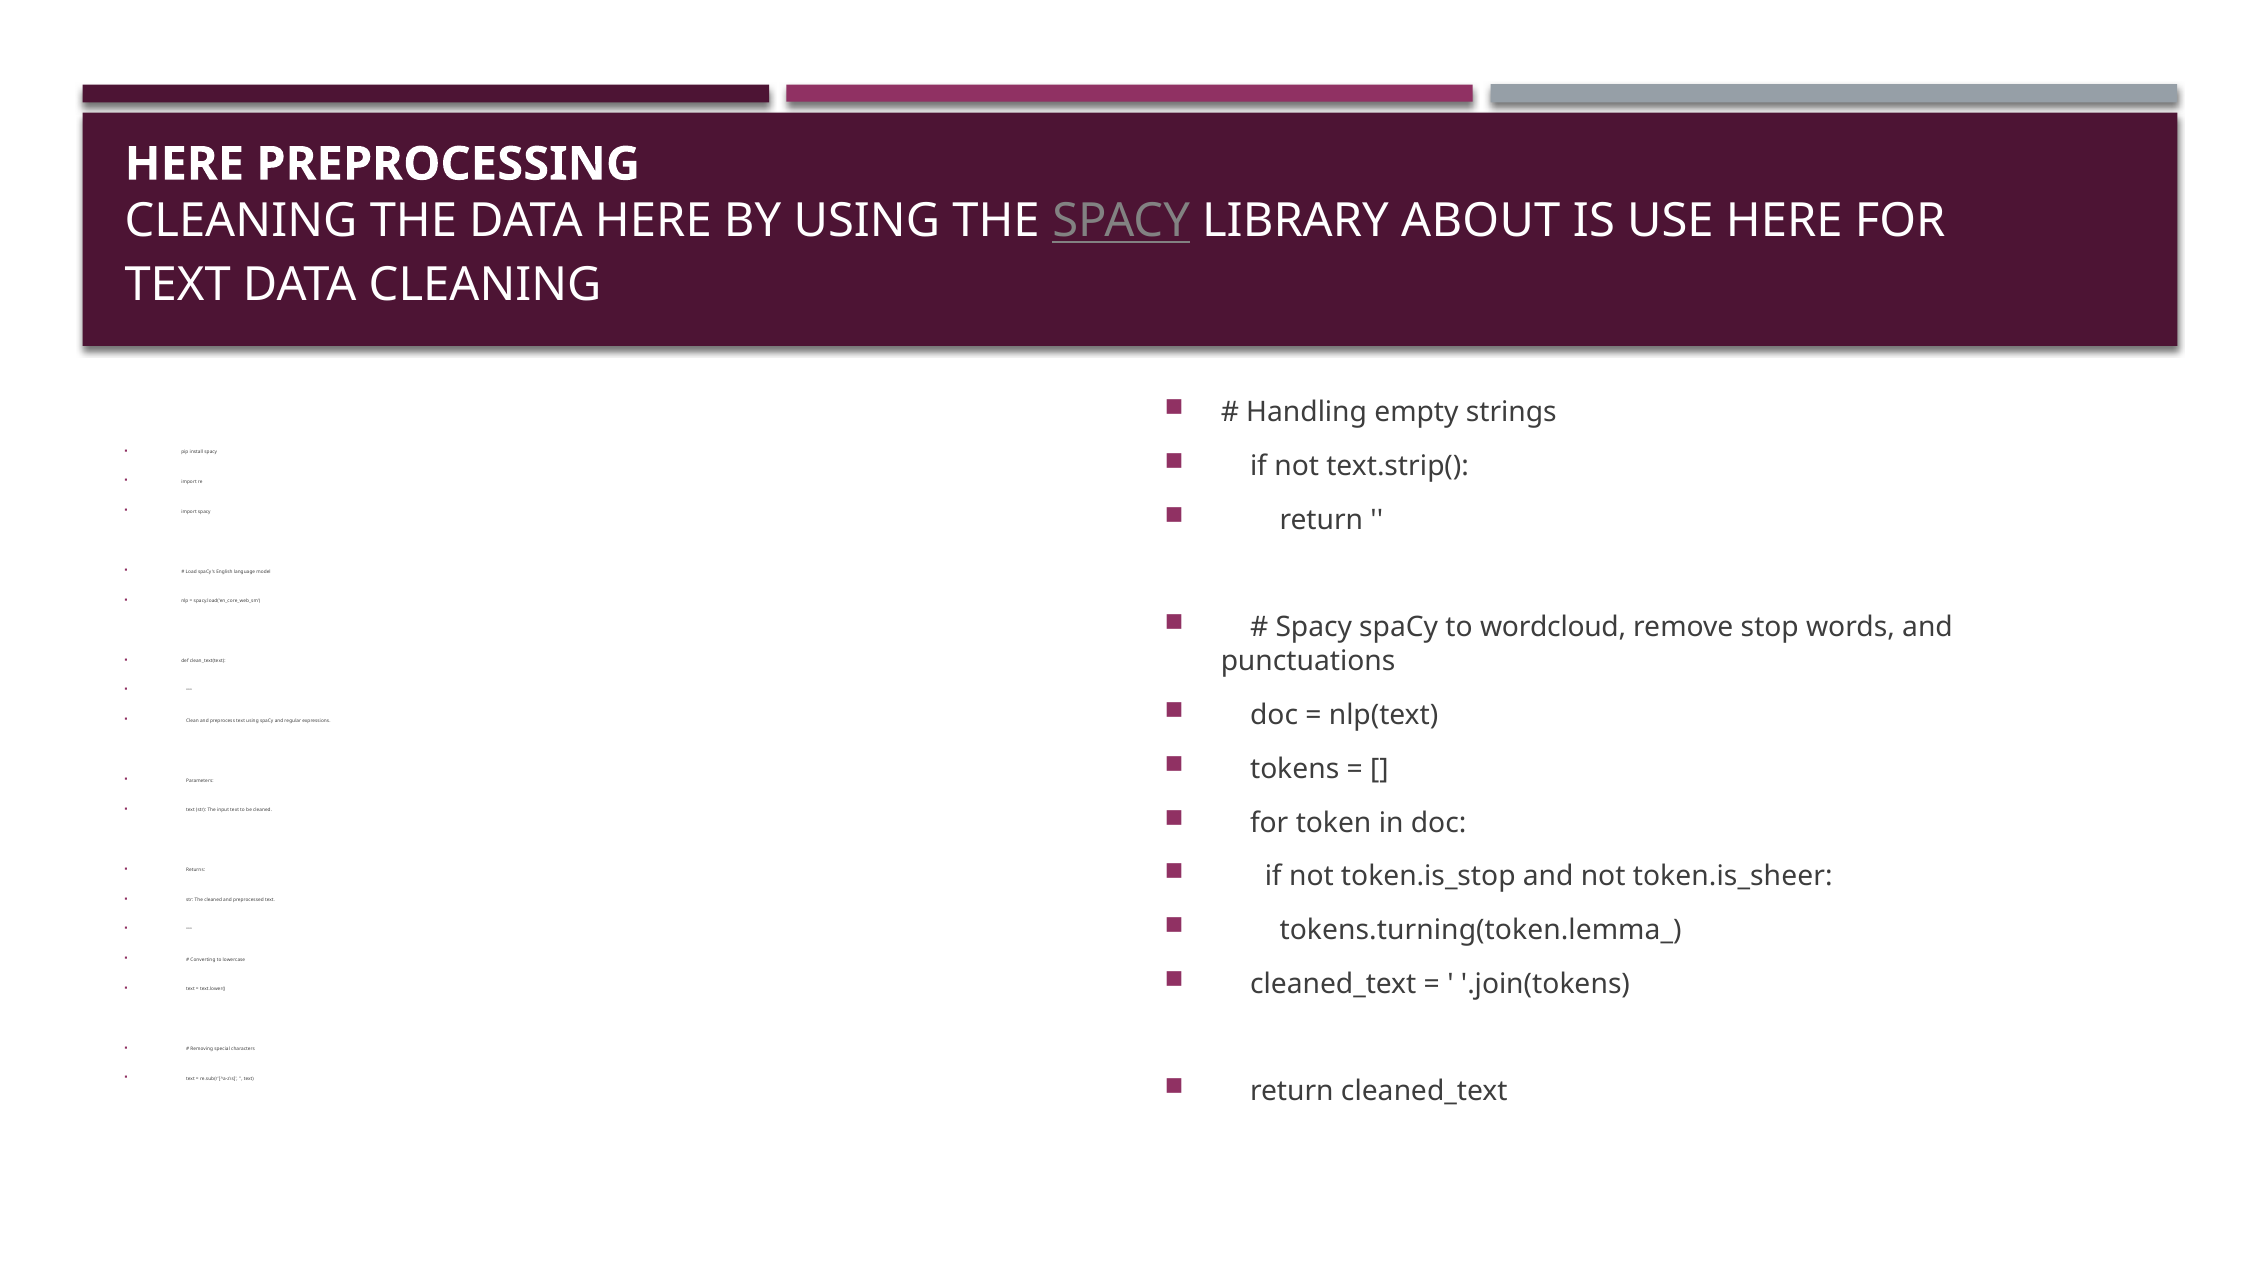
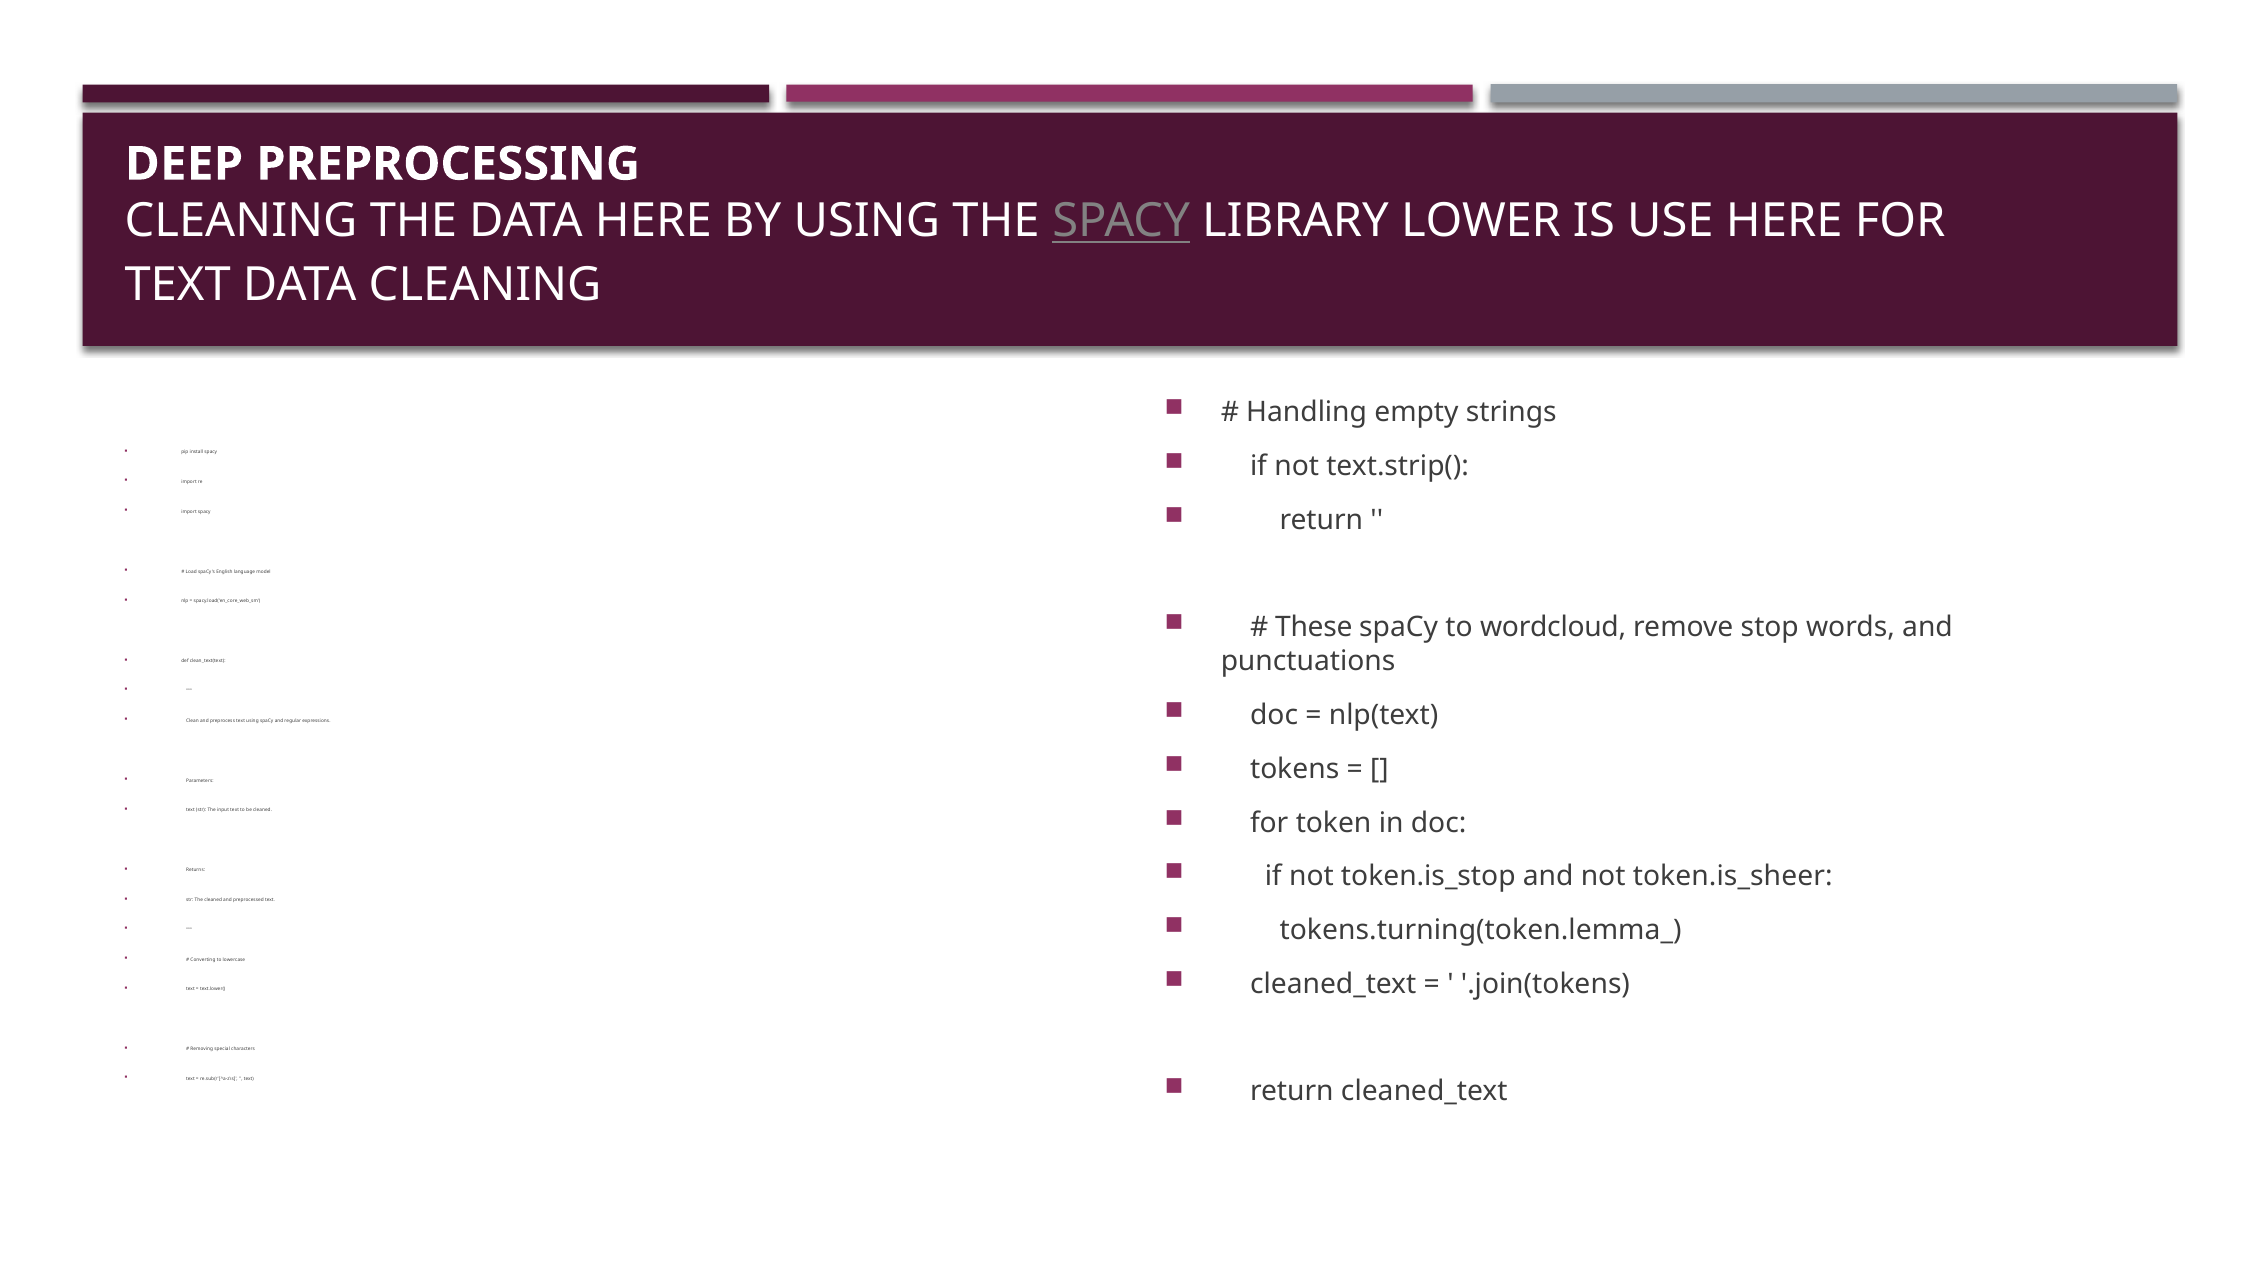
HERE at (184, 164): HERE -> DEEP
ABOUT: ABOUT -> LOWER
Spacy at (1314, 627): Spacy -> These
